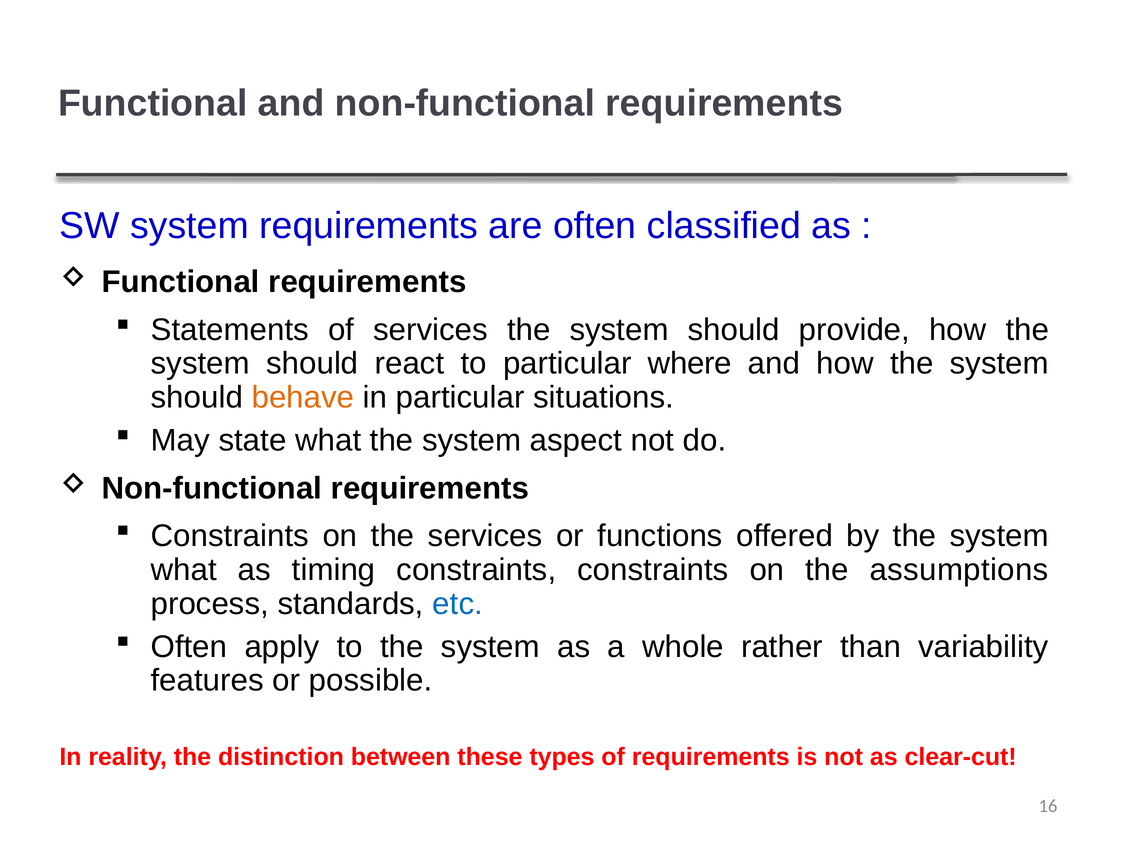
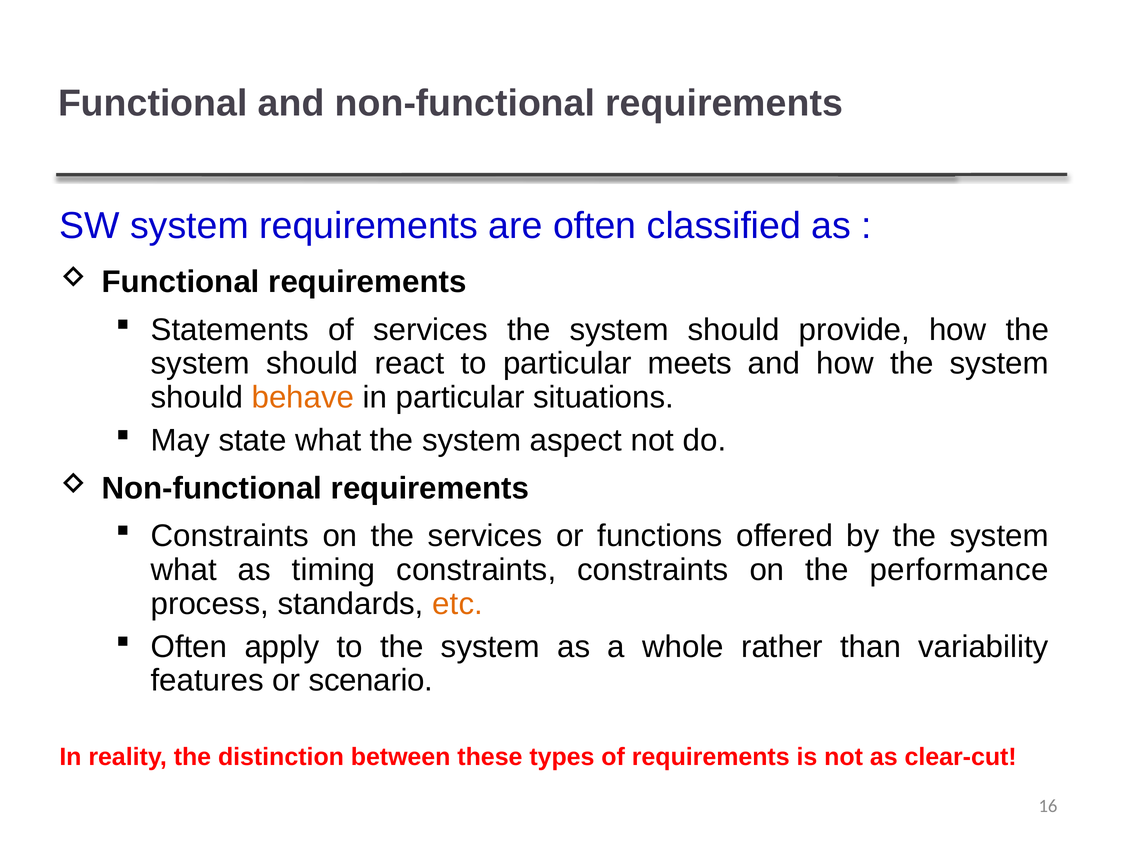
where: where -> meets
assumptions: assumptions -> performance
etc colour: blue -> orange
possible: possible -> scenario
